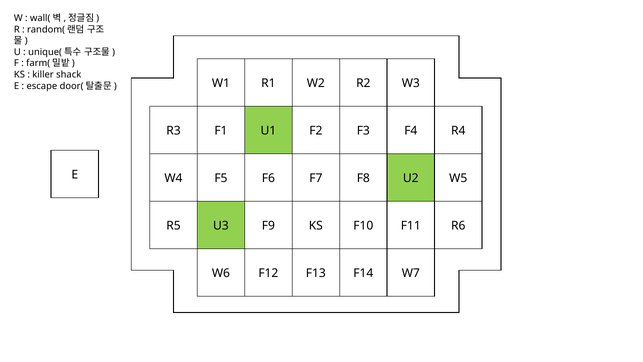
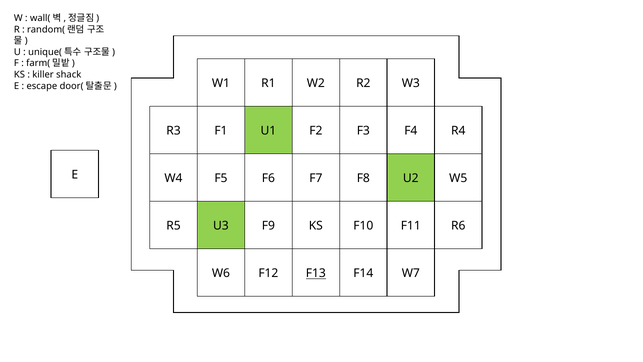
F13 underline: none -> present
